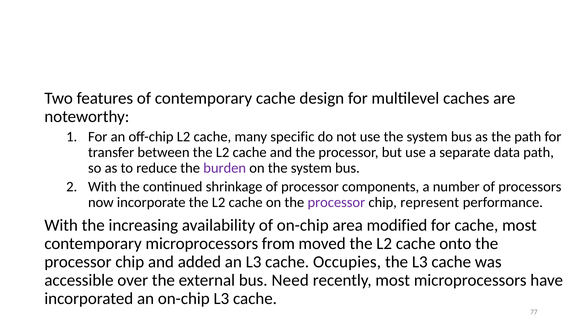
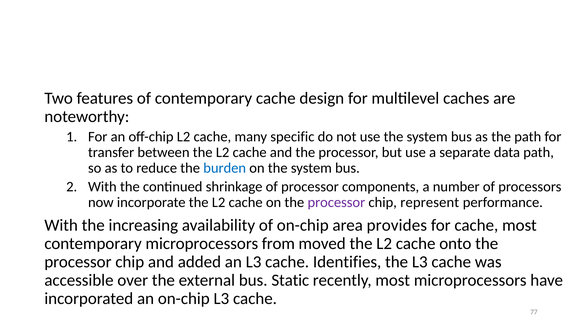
burden colour: purple -> blue
modified: modified -> provides
Occupies: Occupies -> Identifies
Need: Need -> Static
